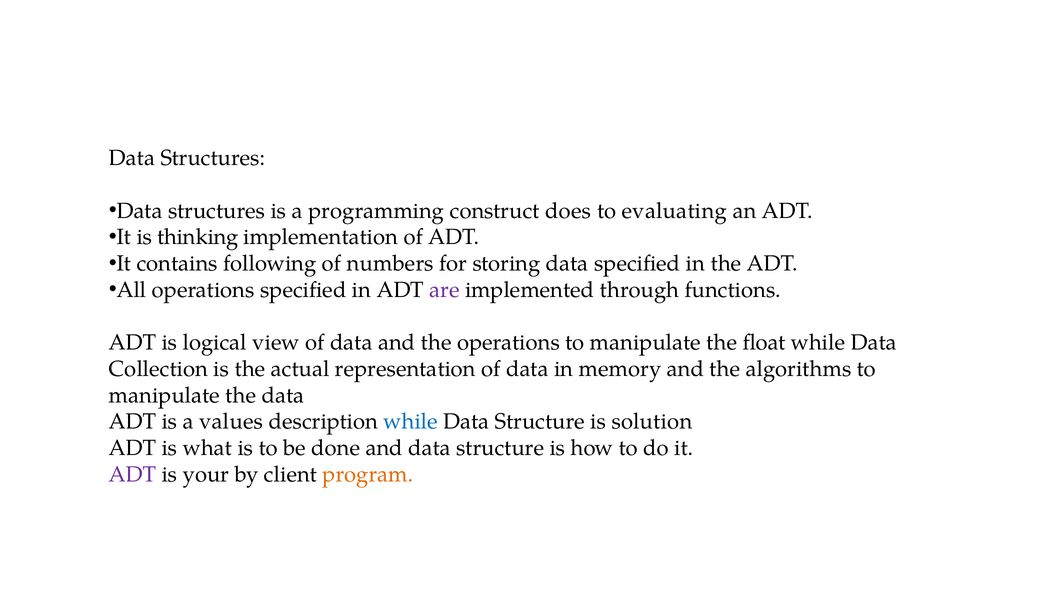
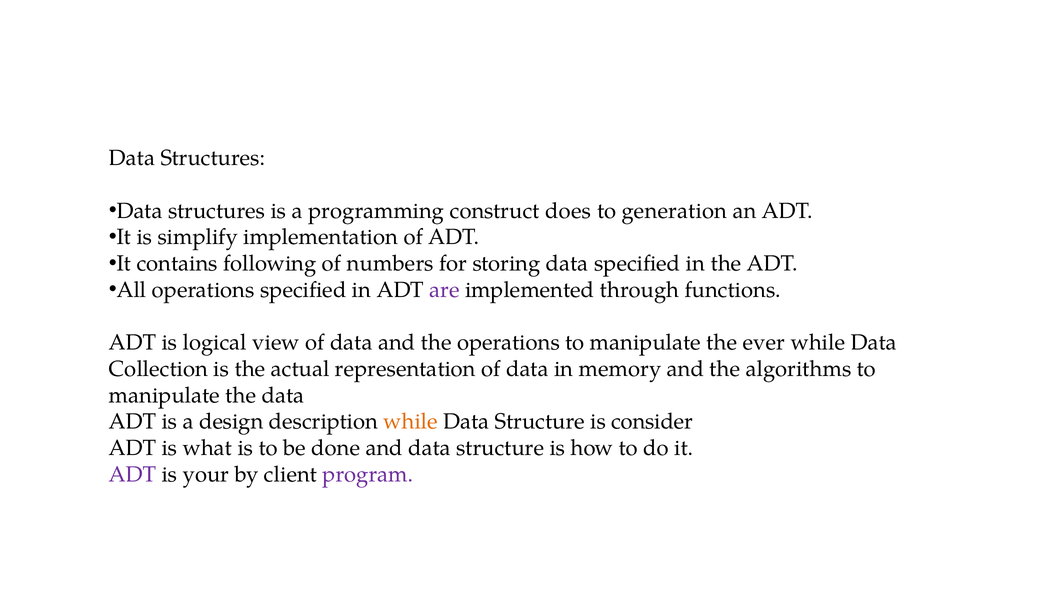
evaluating: evaluating -> generation
thinking: thinking -> simplify
float: float -> ever
values: values -> design
while at (411, 422) colour: blue -> orange
solution: solution -> consider
program colour: orange -> purple
